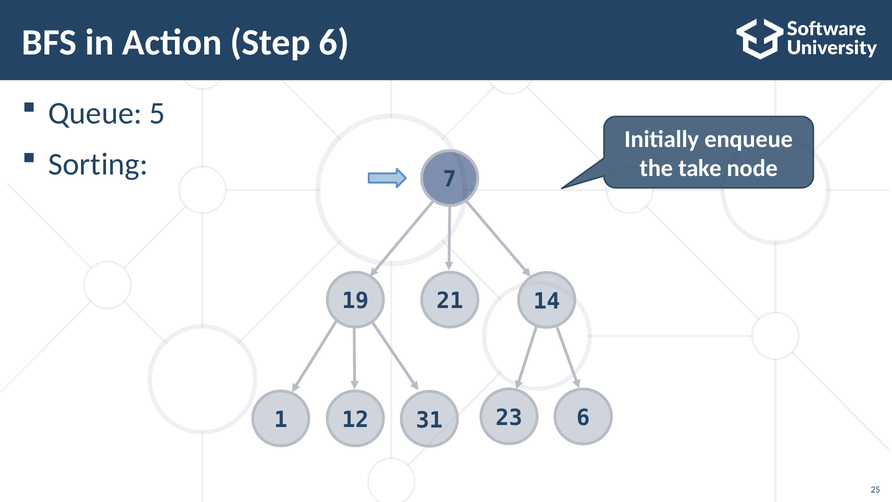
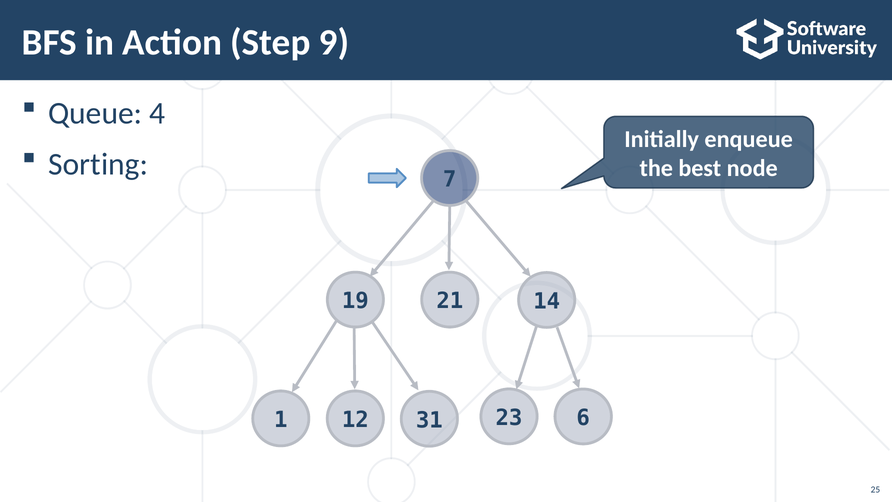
Step 6: 6 -> 9
5: 5 -> 4
take: take -> best
